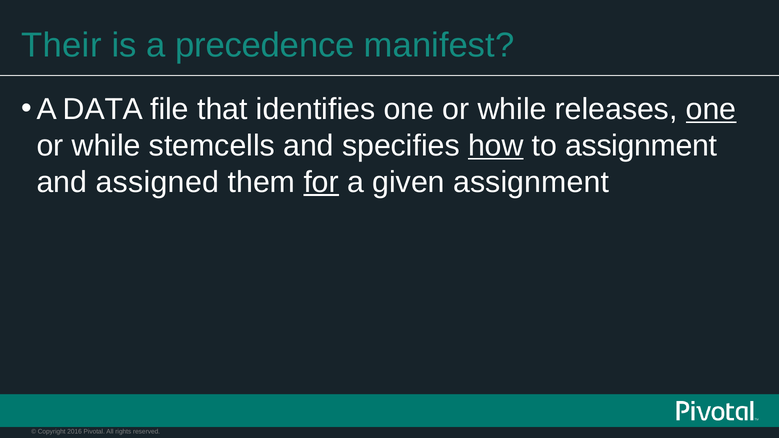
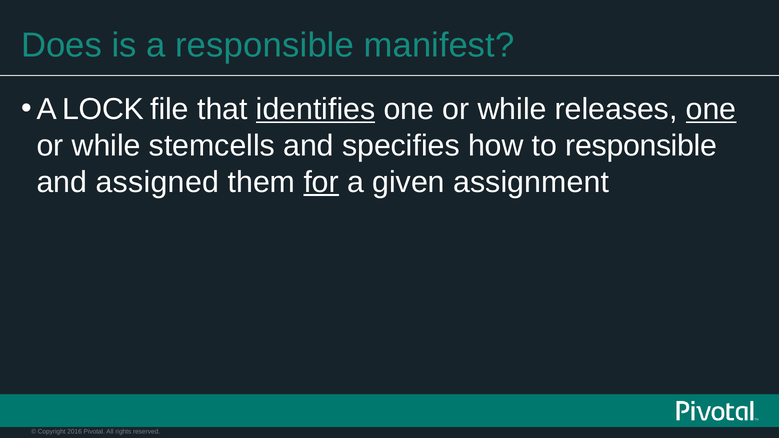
Their: Their -> Does
a precedence: precedence -> responsible
DATA: DATA -> LOCK
identifies underline: none -> present
how underline: present -> none
to assignment: assignment -> responsible
